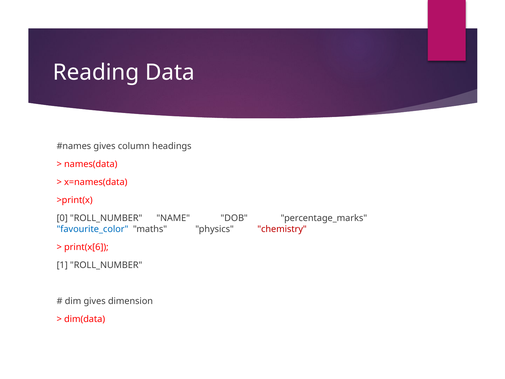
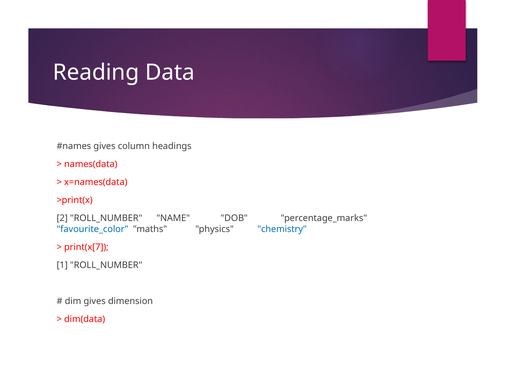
0: 0 -> 2
chemistry colour: red -> blue
print(x[6: print(x[6 -> print(x[7
